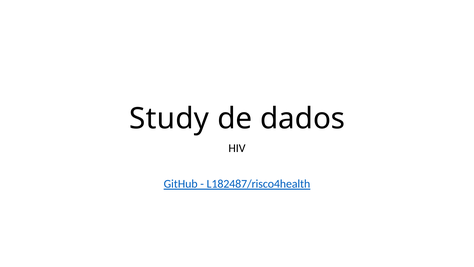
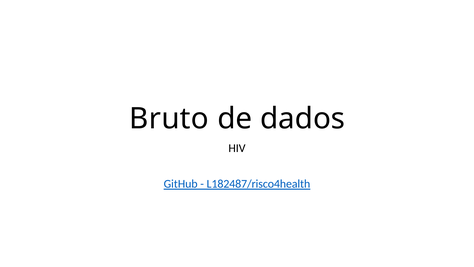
Study: Study -> Bruto
